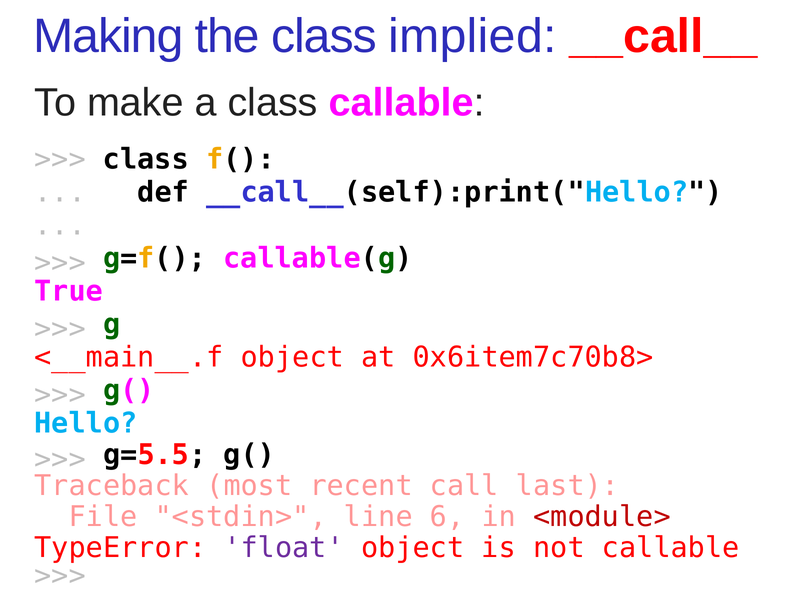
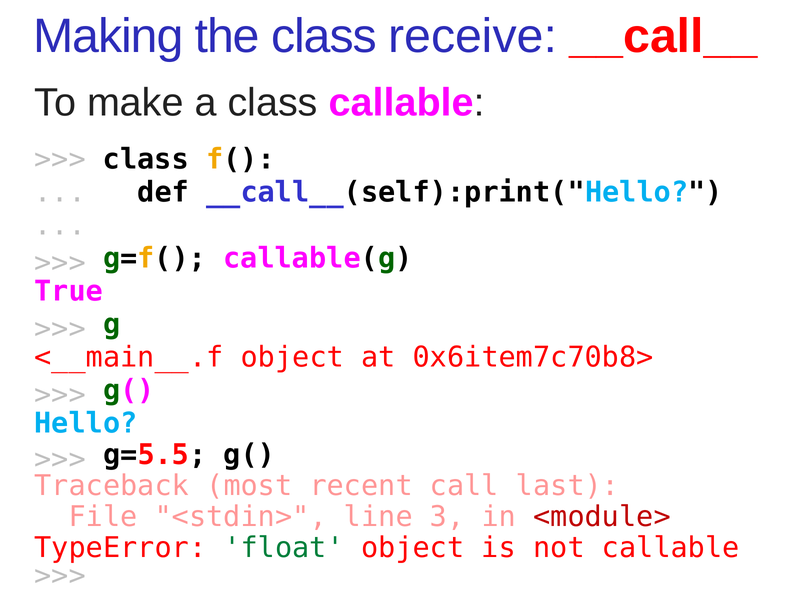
implied: implied -> receive
6: 6 -> 3
float colour: purple -> green
